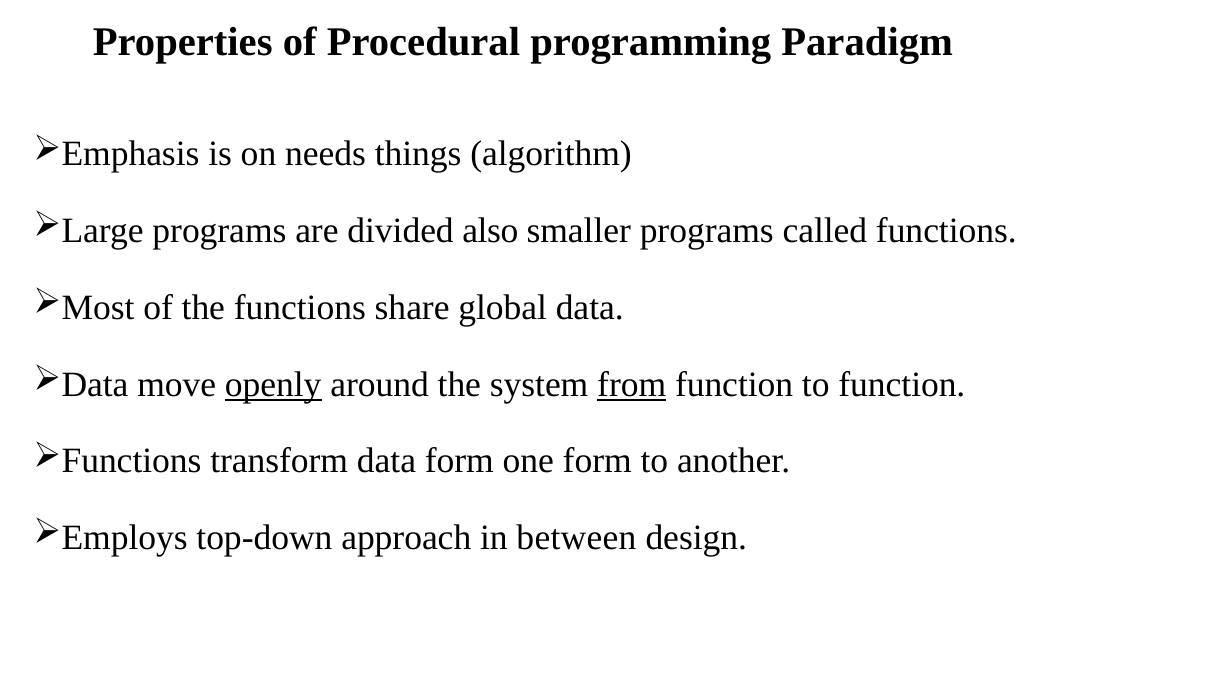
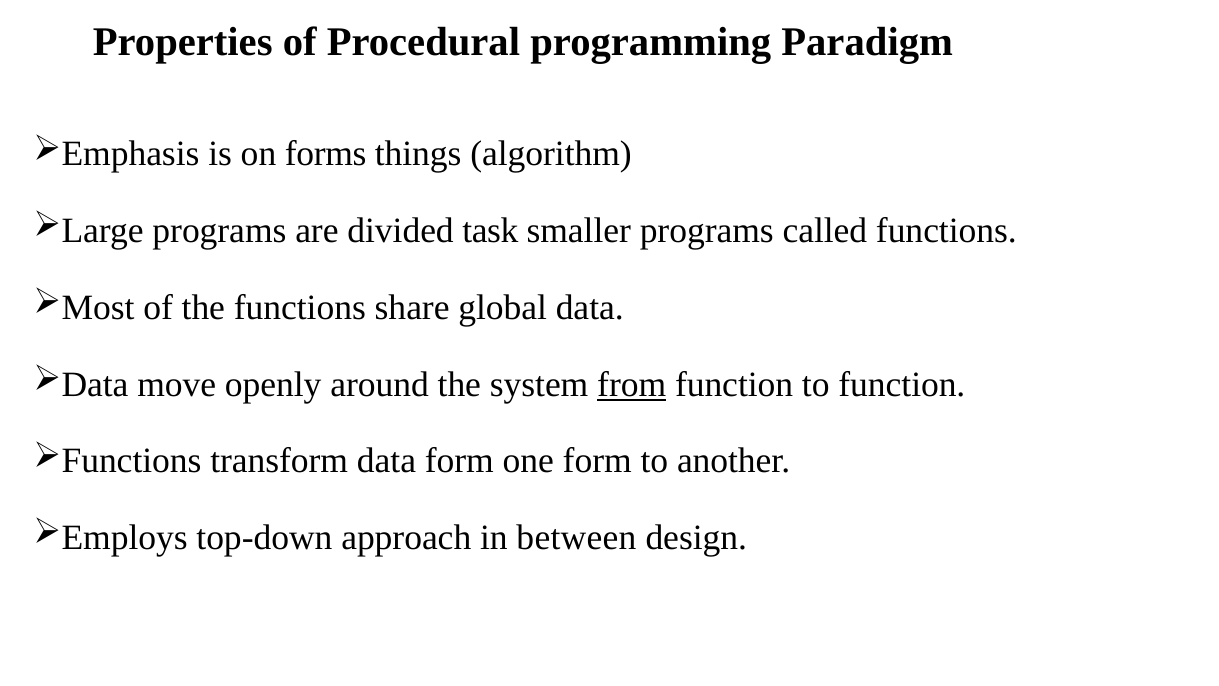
needs: needs -> forms
also: also -> task
openly underline: present -> none
